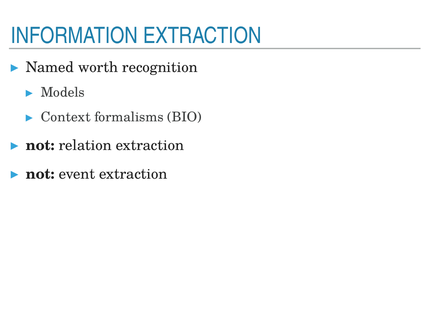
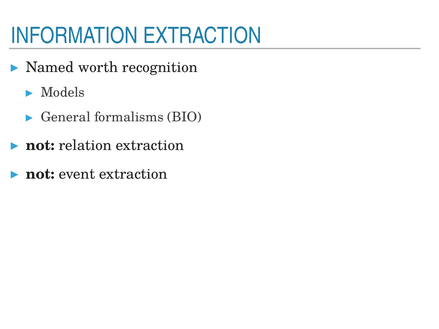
Context: Context -> General
